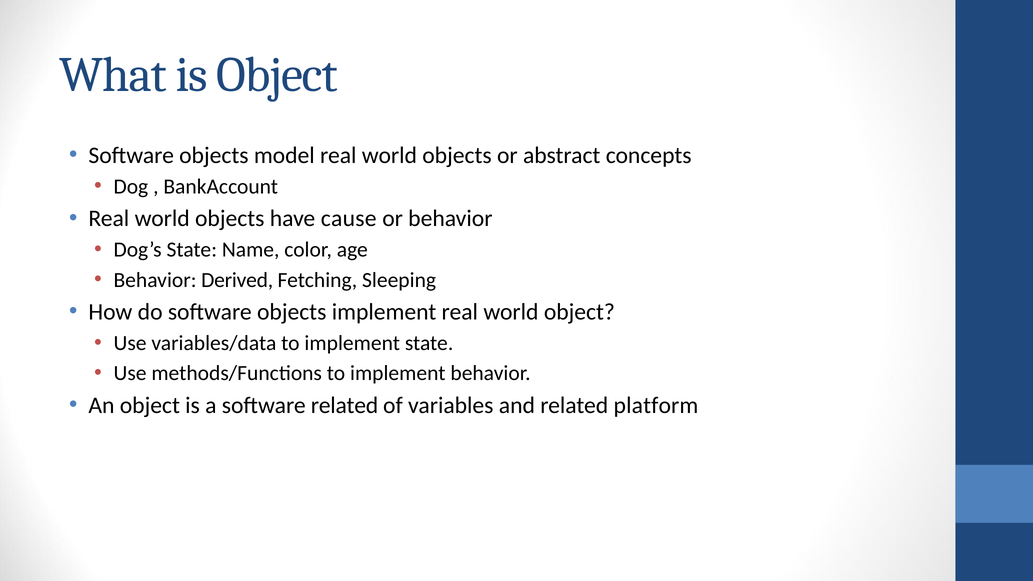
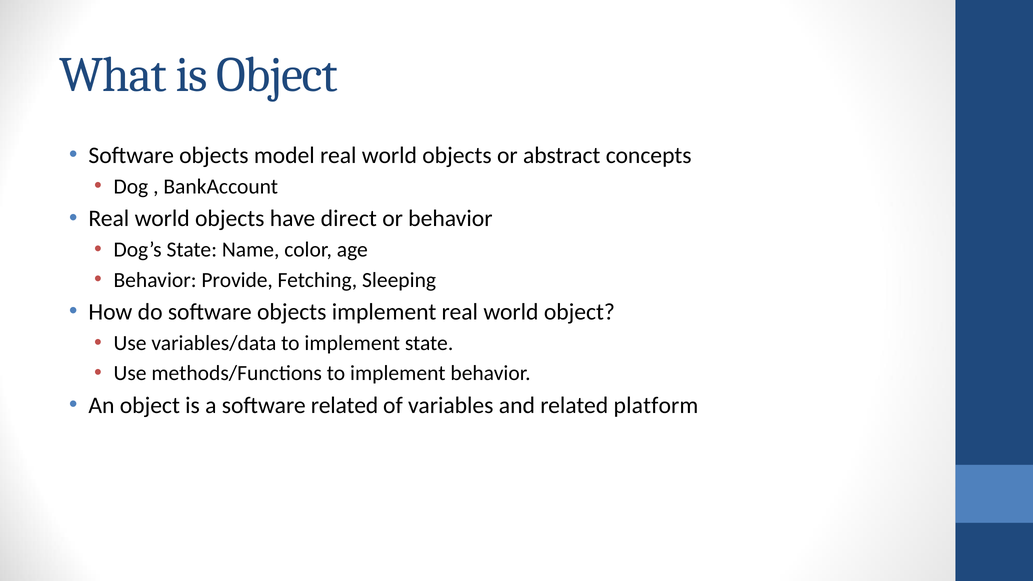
cause: cause -> direct
Derived: Derived -> Provide
